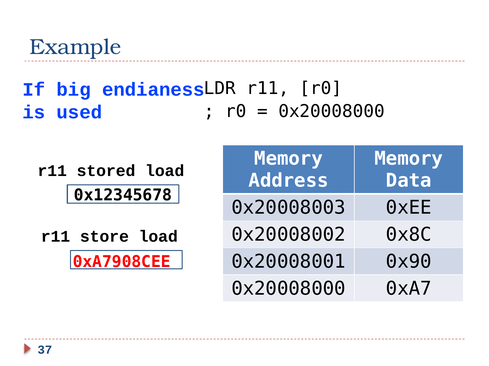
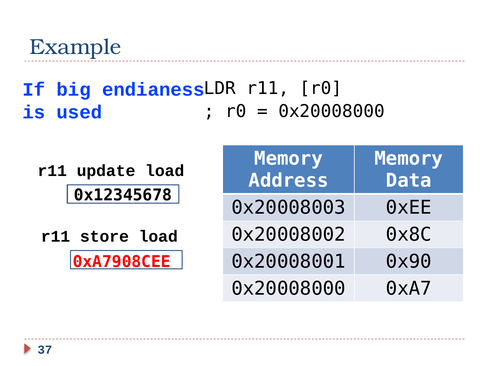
stored: stored -> update
